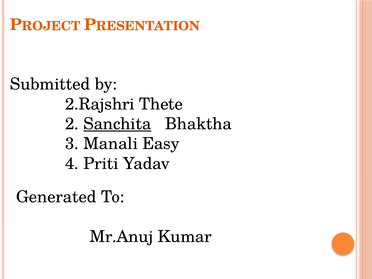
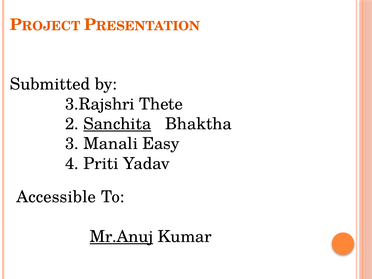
2.Rajshri: 2.Rajshri -> 3.Rajshri
Generated: Generated -> Accessible
Mr.Anuj underline: none -> present
